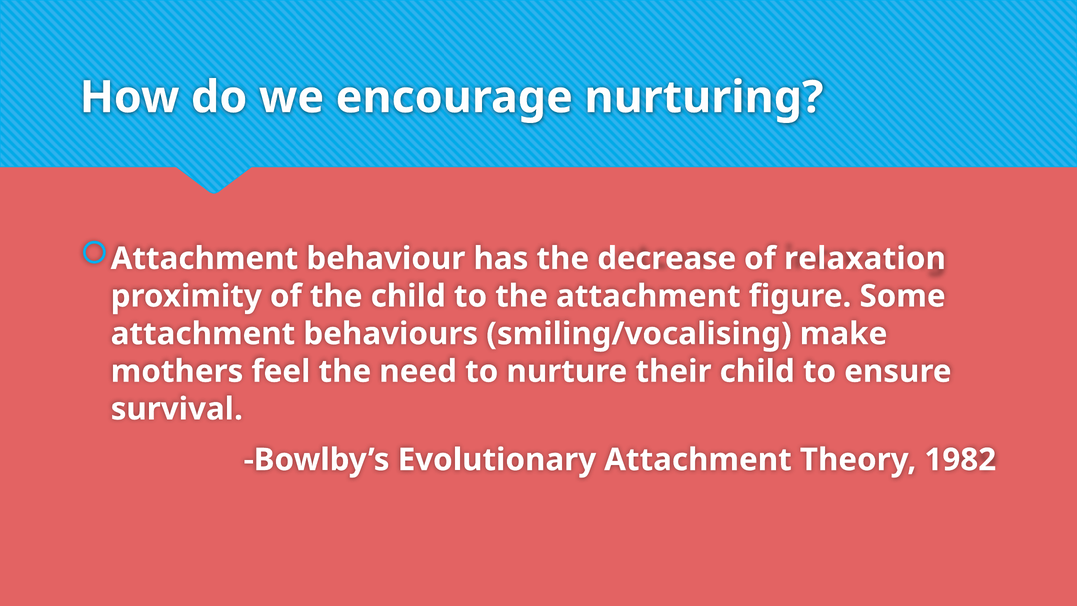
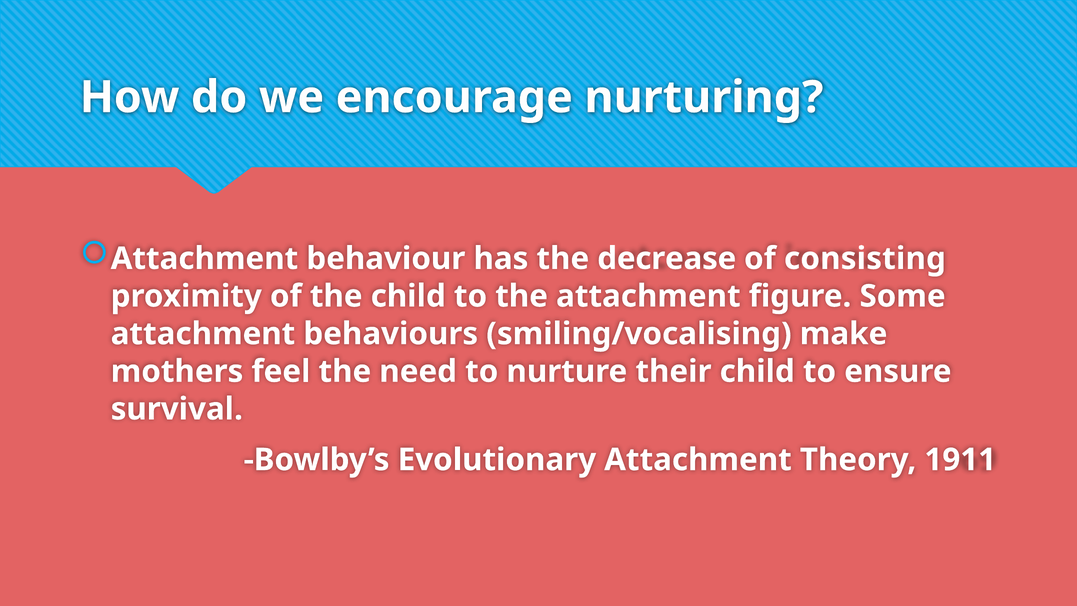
relaxation: relaxation -> consisting
1982: 1982 -> 1911
